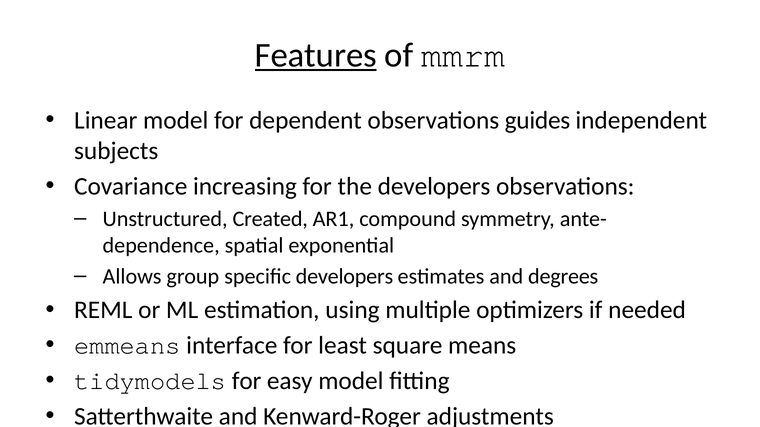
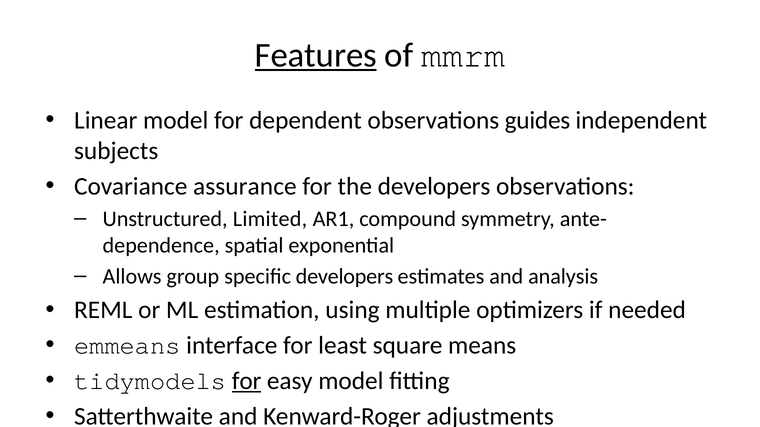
increasing: increasing -> assurance
Created: Created -> Limited
degrees: degrees -> analysis
for at (247, 381) underline: none -> present
